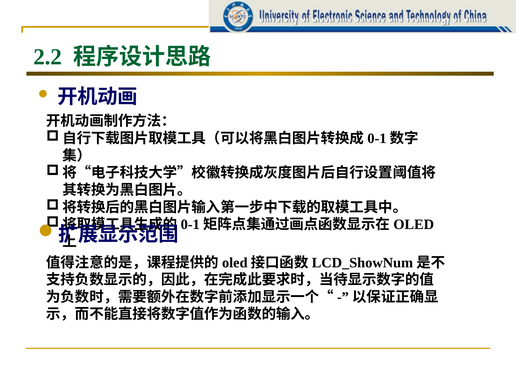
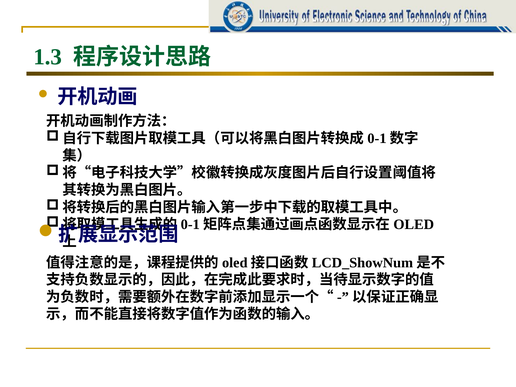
2.2: 2.2 -> 1.3
